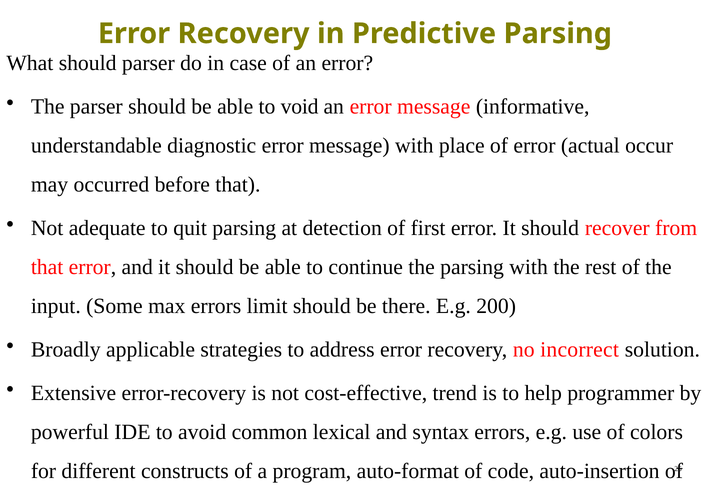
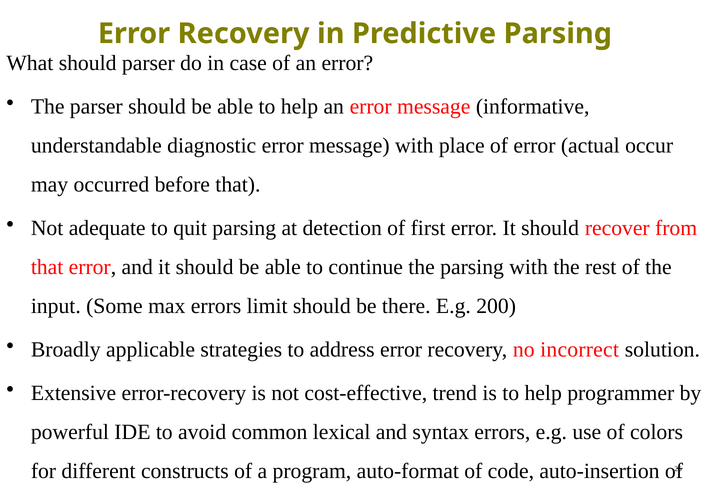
able to void: void -> help
